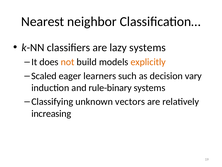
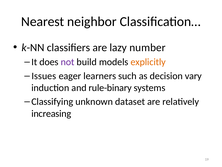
lazy systems: systems -> number
not colour: orange -> purple
Scaled: Scaled -> Issues
vectors: vectors -> dataset
